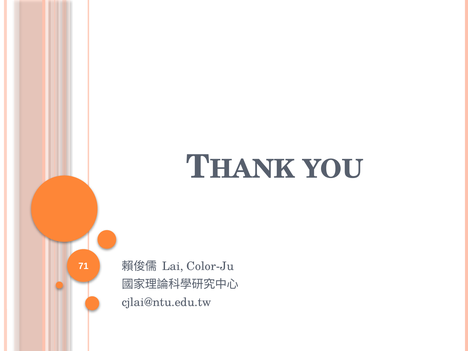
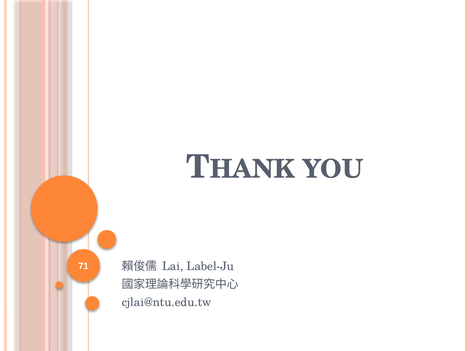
Color-Ju: Color-Ju -> Label-Ju
